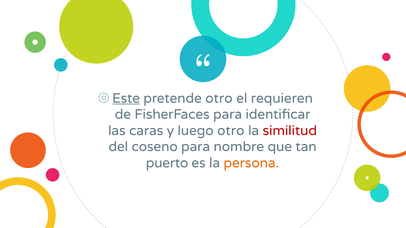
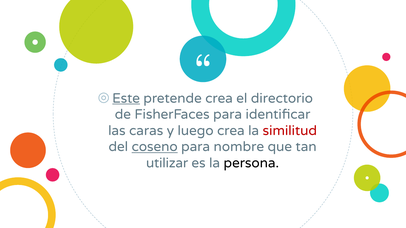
pretende otro: otro -> crea
requieren: requieren -> directorio
luego otro: otro -> crea
coseno underline: none -> present
puerto: puerto -> utilizar
persona colour: orange -> black
